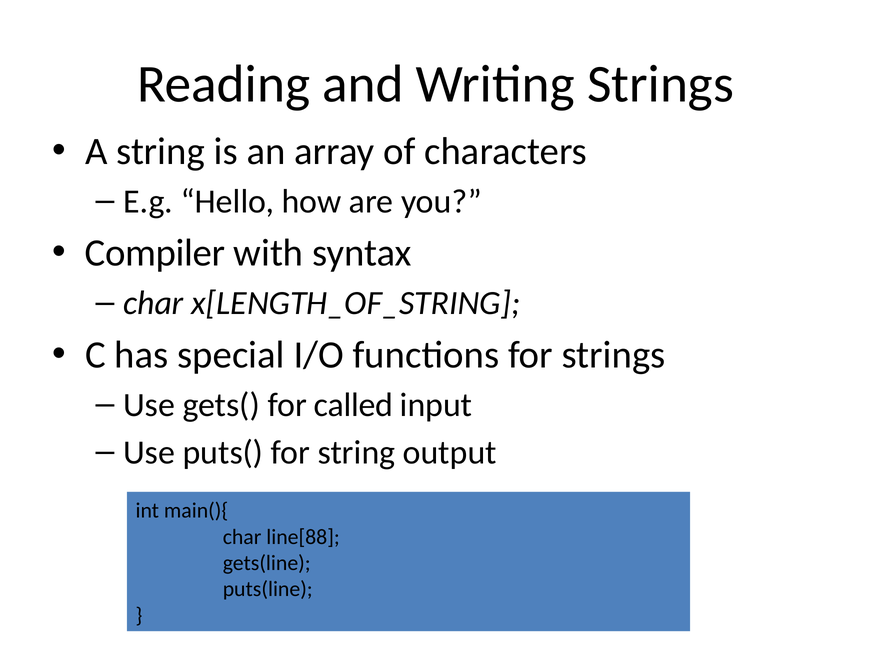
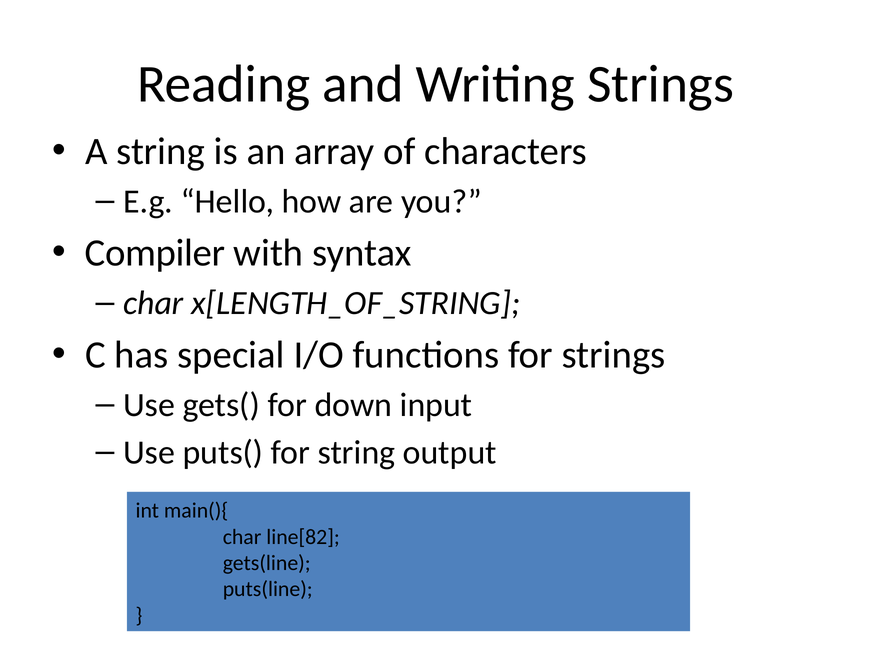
called: called -> down
line[88: line[88 -> line[82
